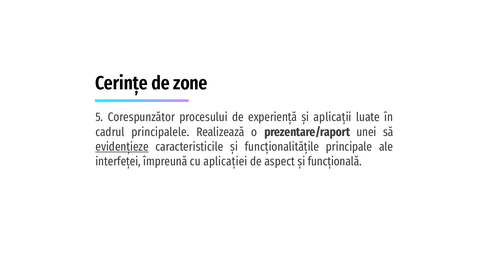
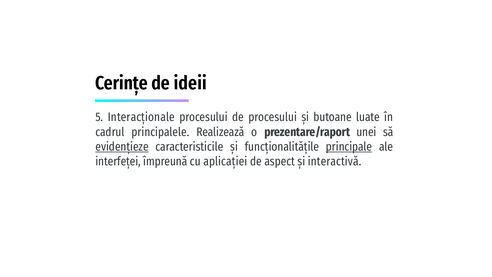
zone: zone -> ideii
Corespunzător: Corespunzător -> Interacționale
de experiență: experiență -> procesului
aplicații: aplicații -> butoane
principale underline: none -> present
funcțională: funcțională -> interactivă
